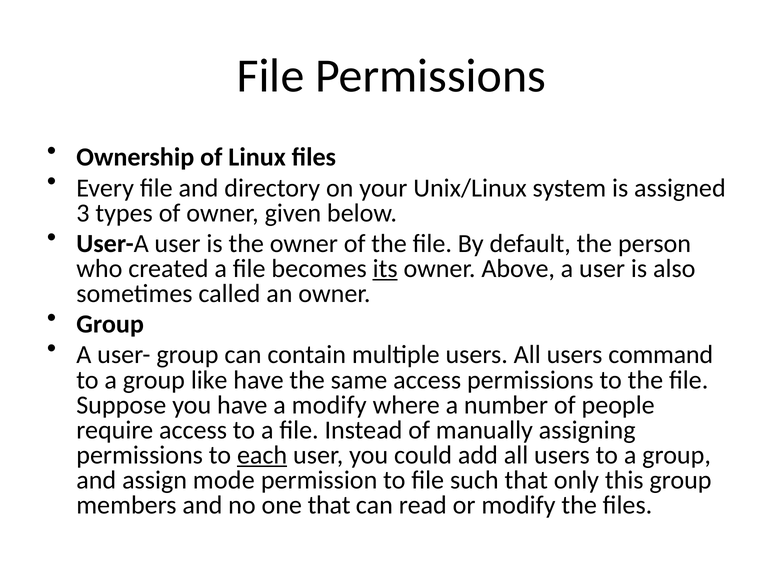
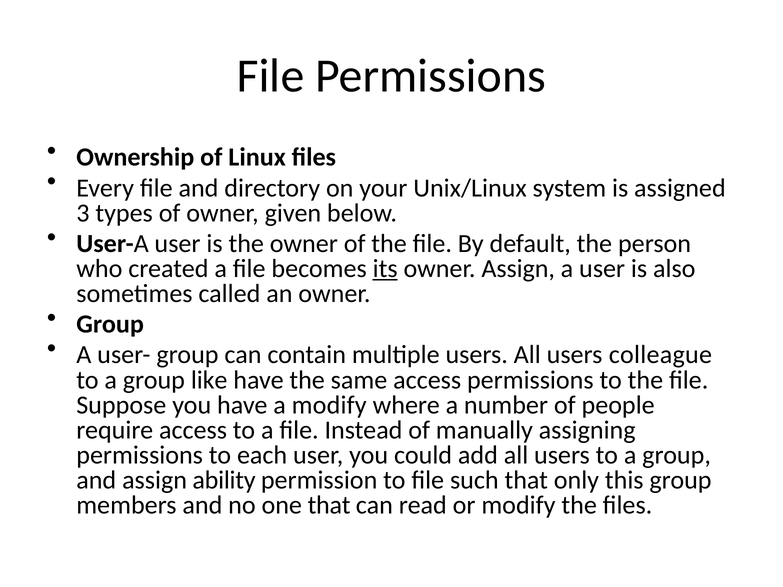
owner Above: Above -> Assign
command: command -> colleague
each underline: present -> none
mode: mode -> ability
